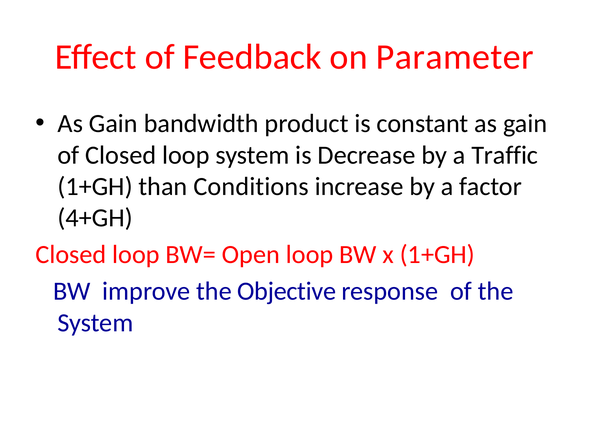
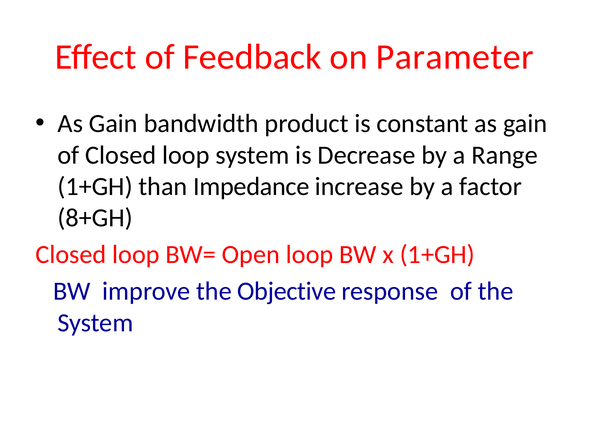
Traffic: Traffic -> Range
Conditions: Conditions -> Impedance
4+GH: 4+GH -> 8+GH
